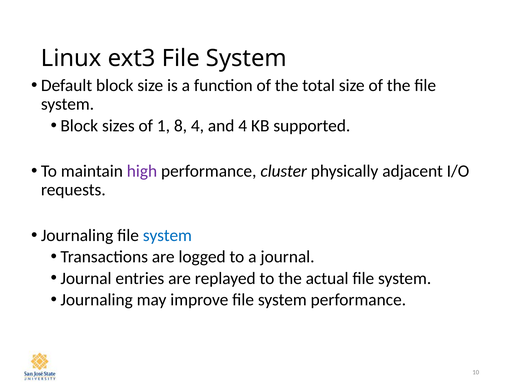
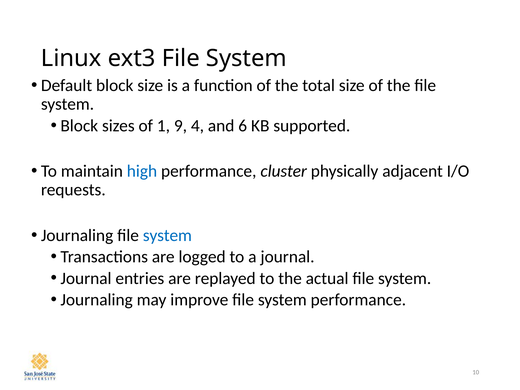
8: 8 -> 9
and 4: 4 -> 6
high colour: purple -> blue
